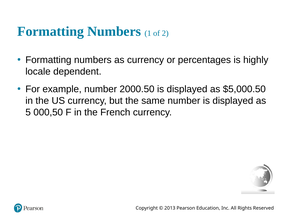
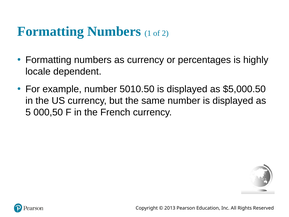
2000.50: 2000.50 -> 5010.50
